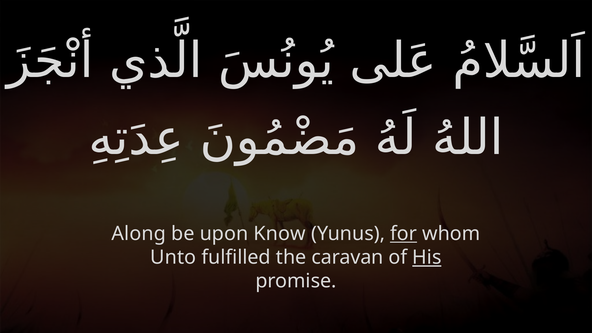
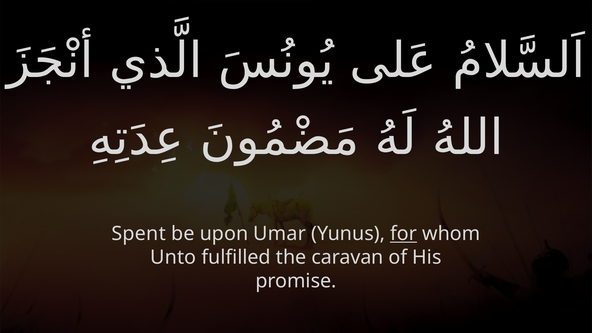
Along: Along -> Spent
Know: Know -> Umar
His underline: present -> none
